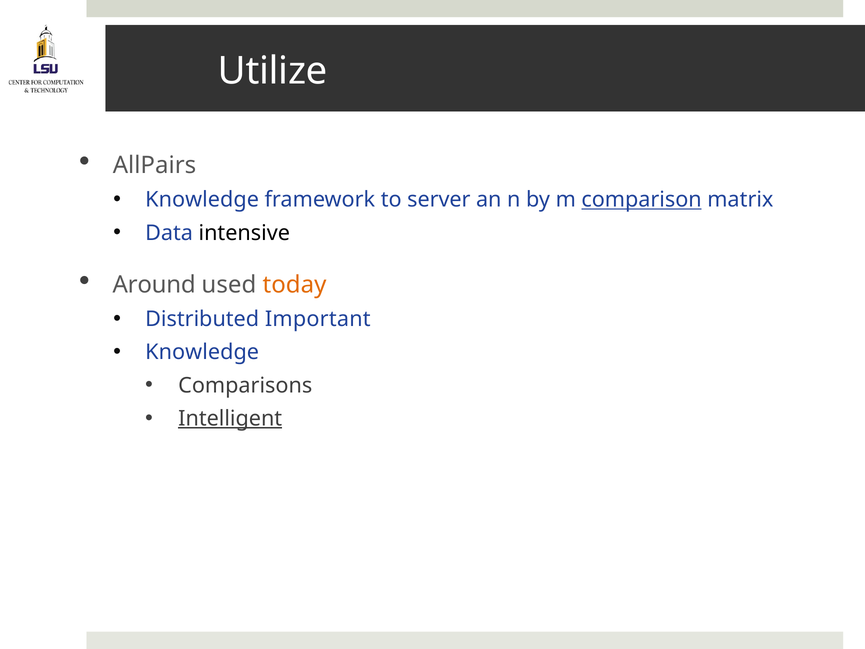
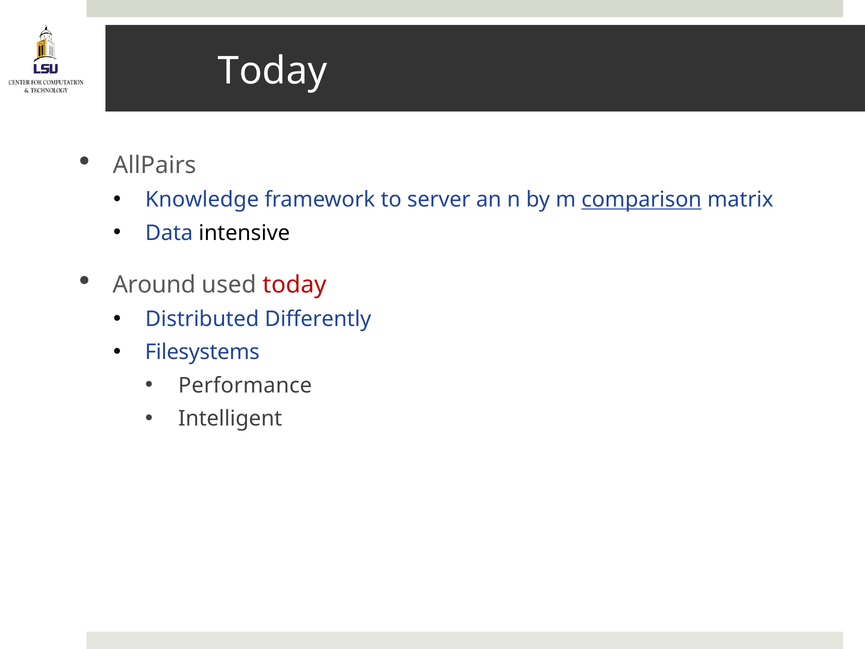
Utilize at (273, 71): Utilize -> Today
today at (295, 284) colour: orange -> red
Important: Important -> Differently
Knowledge at (202, 352): Knowledge -> Filesystems
Comparisons: Comparisons -> Performance
Intelligent underline: present -> none
